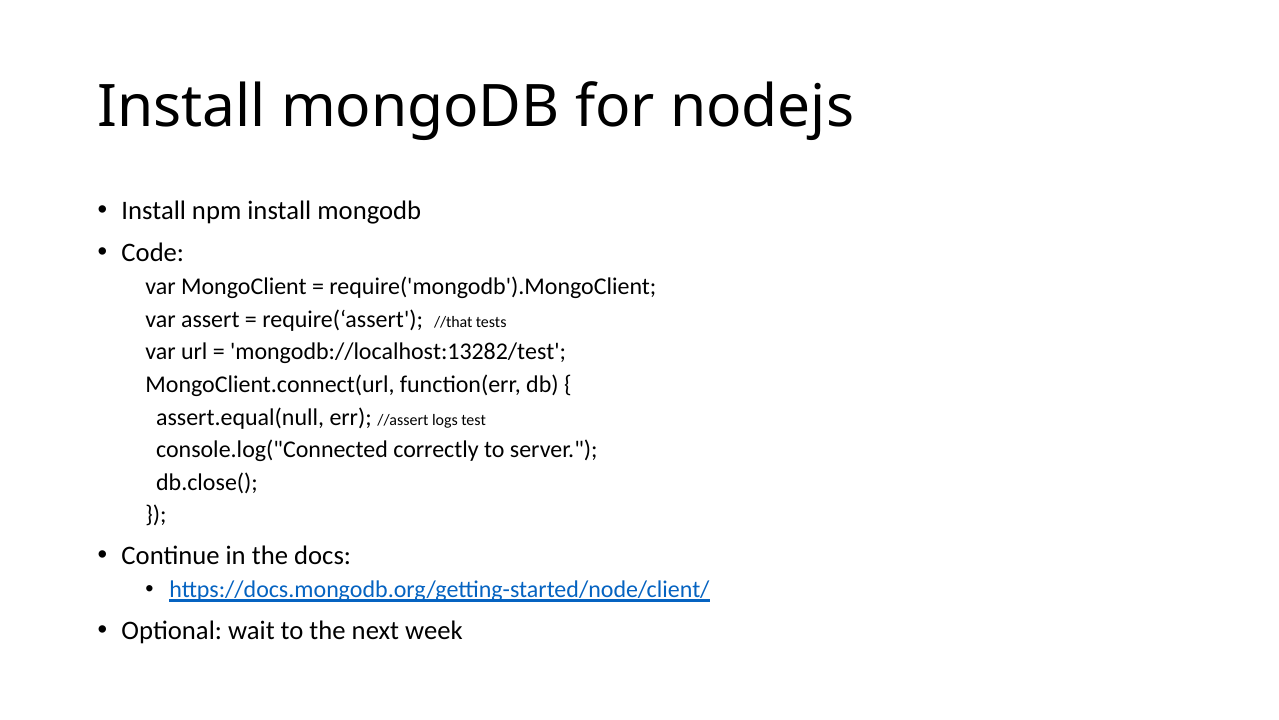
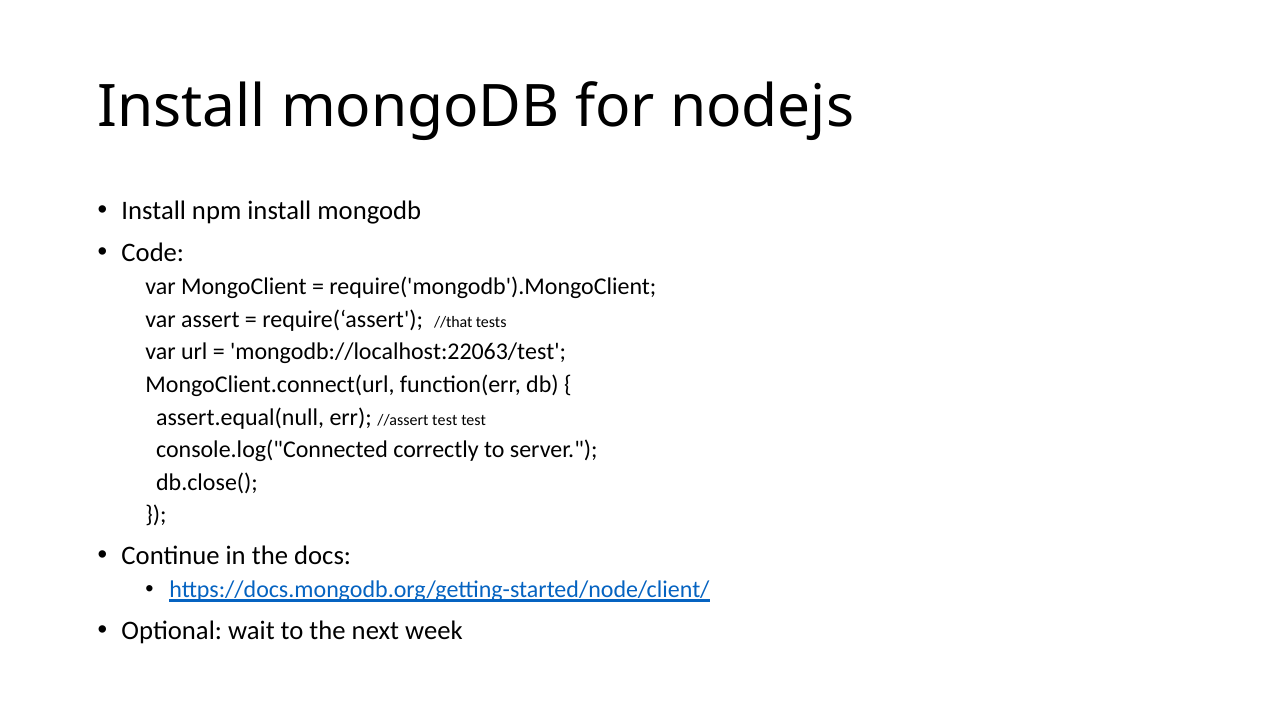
mongodb://localhost:13282/test: mongodb://localhost:13282/test -> mongodb://localhost:22063/test
//assert logs: logs -> test
